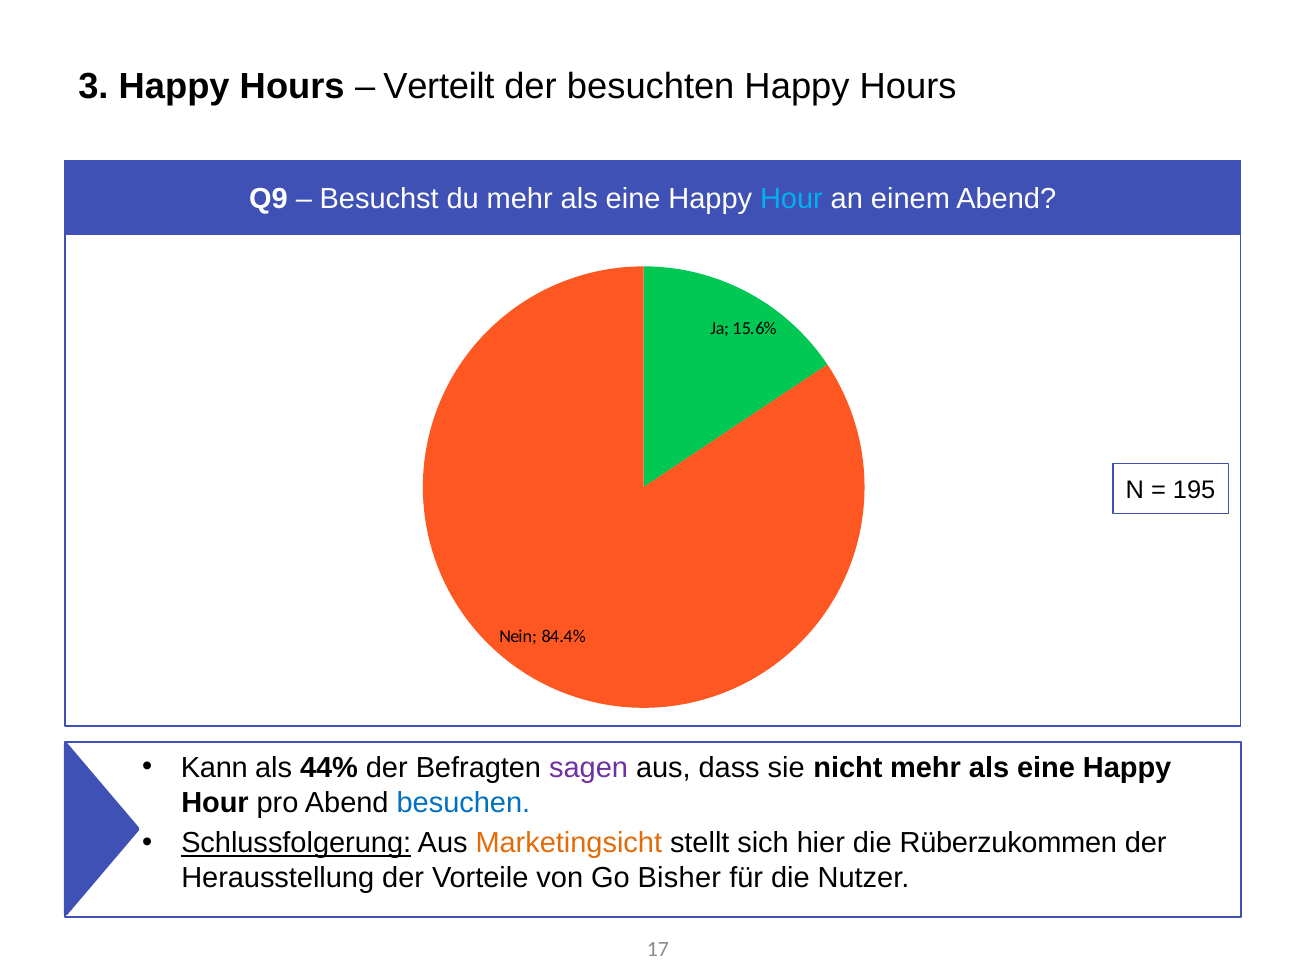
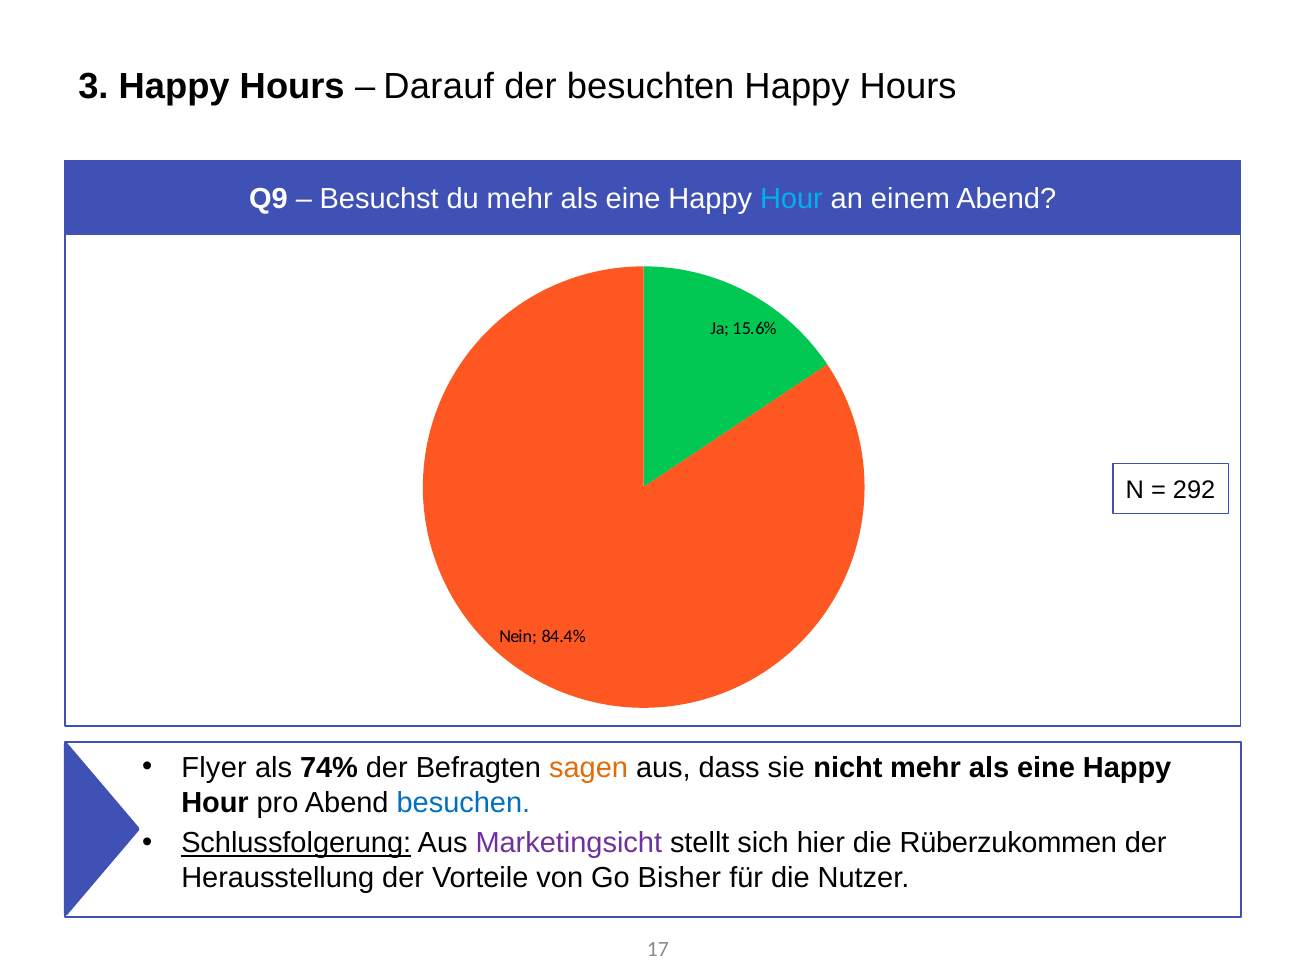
Verteilt: Verteilt -> Darauf
195: 195 -> 292
Kann: Kann -> Flyer
44%: 44% -> 74%
sagen colour: purple -> orange
Marketingsicht colour: orange -> purple
